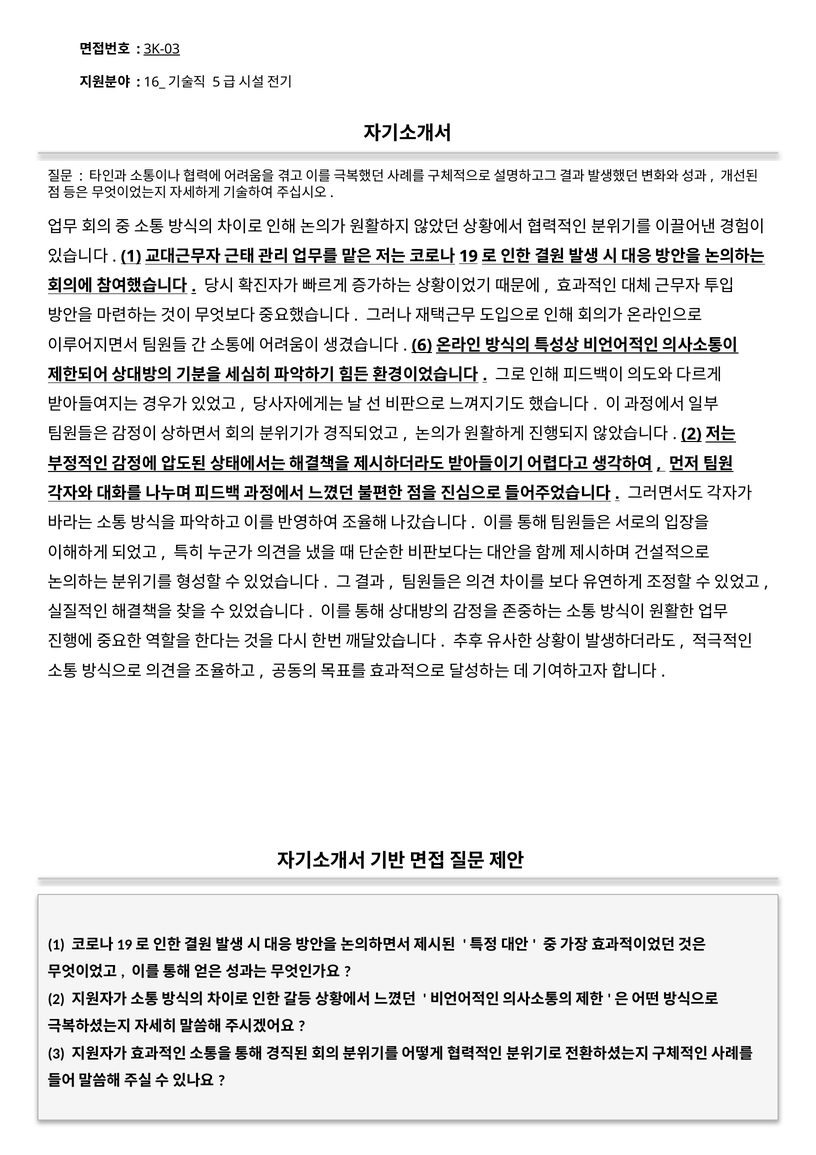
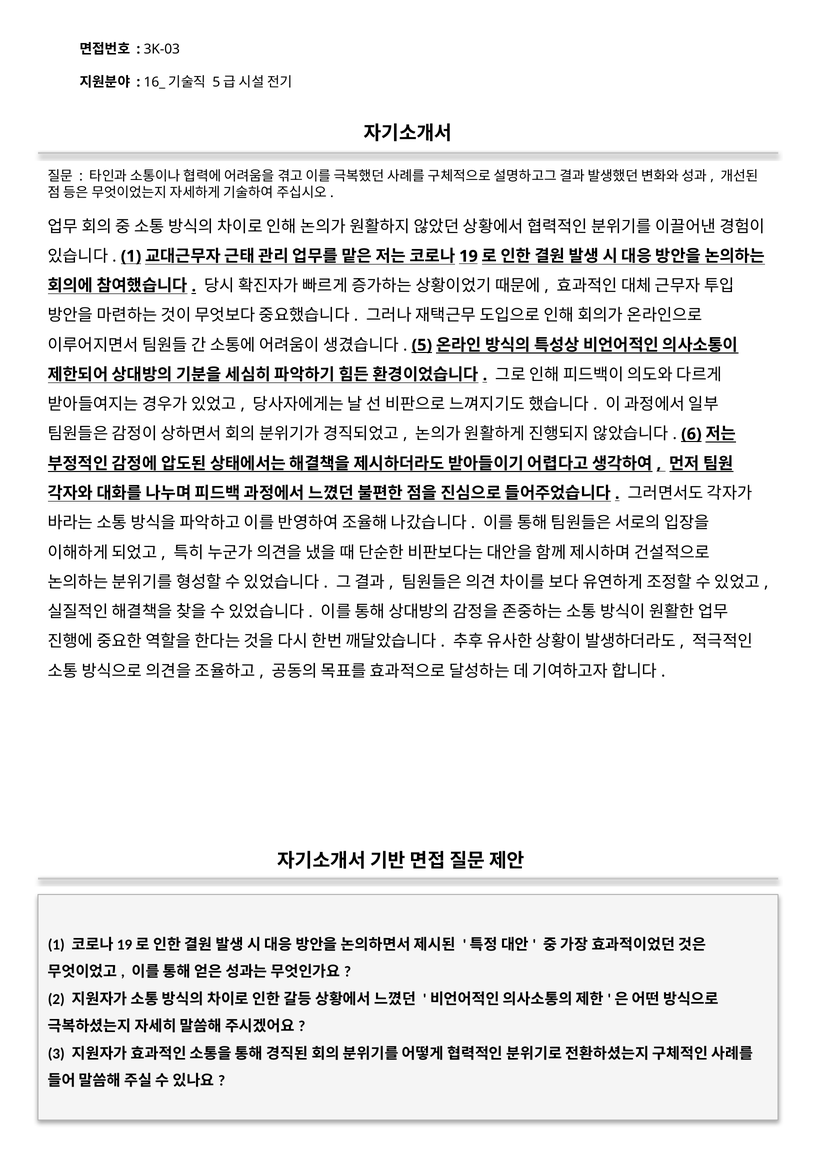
3K-03 underline: present -> none
6: 6 -> 5
2 at (691, 434): 2 -> 6
